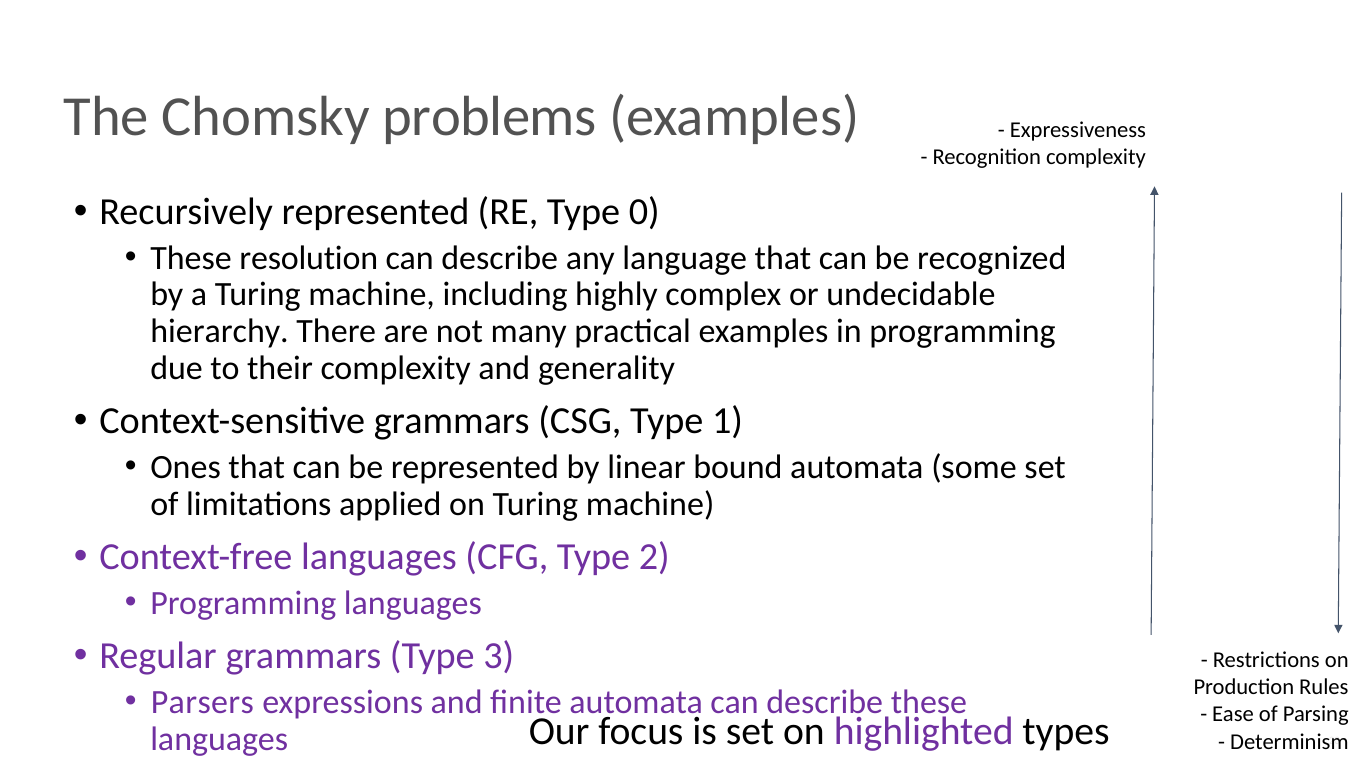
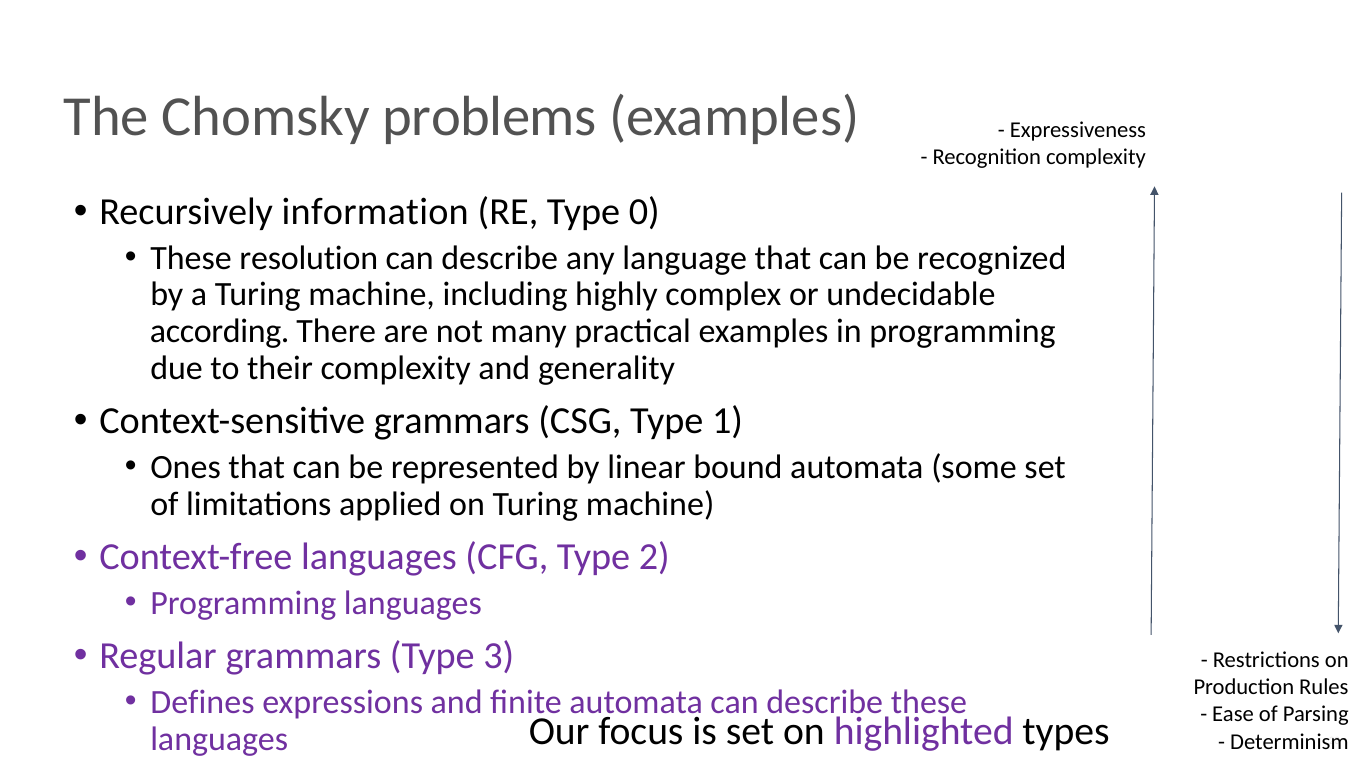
Recursively represented: represented -> information
hierarchy: hierarchy -> according
Parsers: Parsers -> Defines
